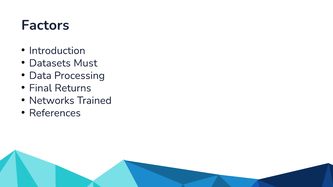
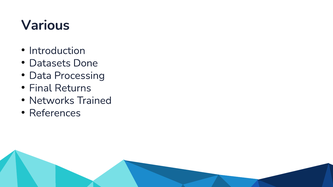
Factors: Factors -> Various
Must: Must -> Done
